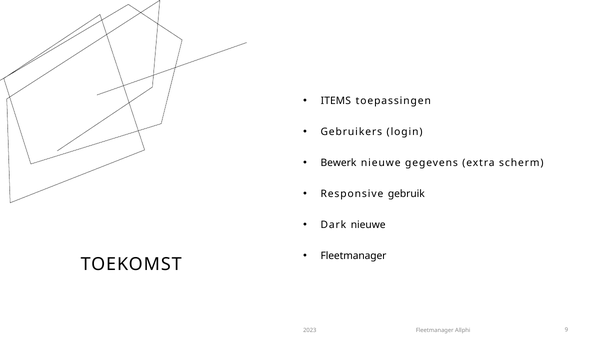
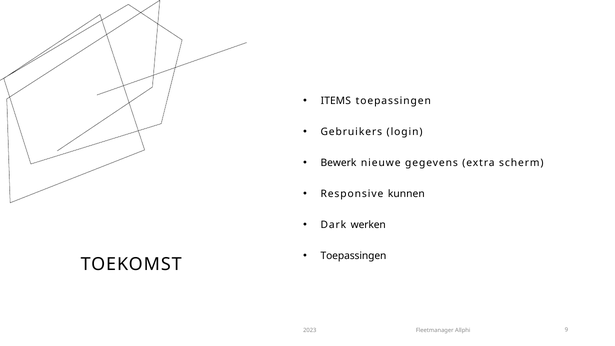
gebruik: gebruik -> kunnen
Dark nieuwe: nieuwe -> werken
Fleetmanager at (353, 256): Fleetmanager -> Toepassingen
